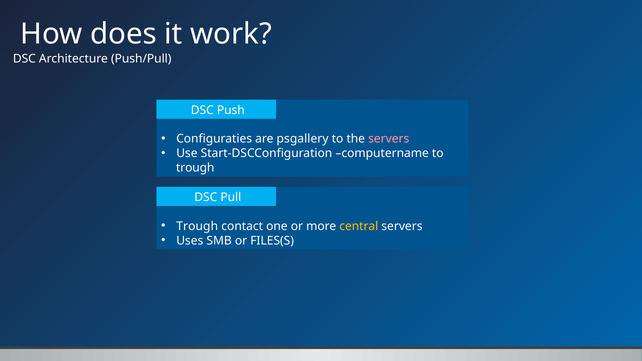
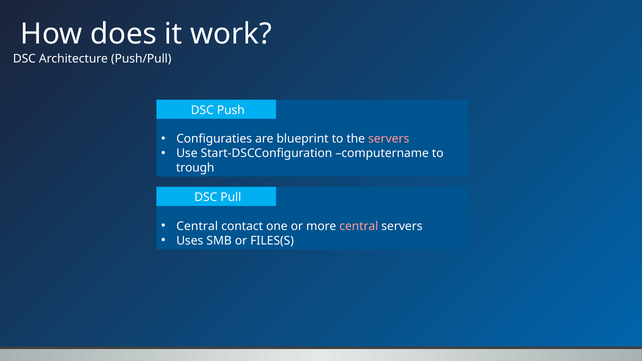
psgallery: psgallery -> blueprint
Trough at (197, 226): Trough -> Central
central at (359, 226) colour: yellow -> pink
